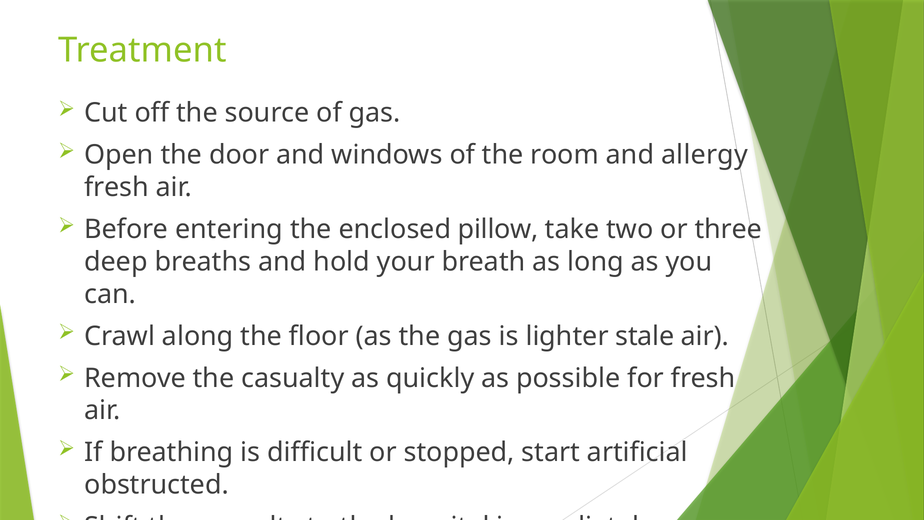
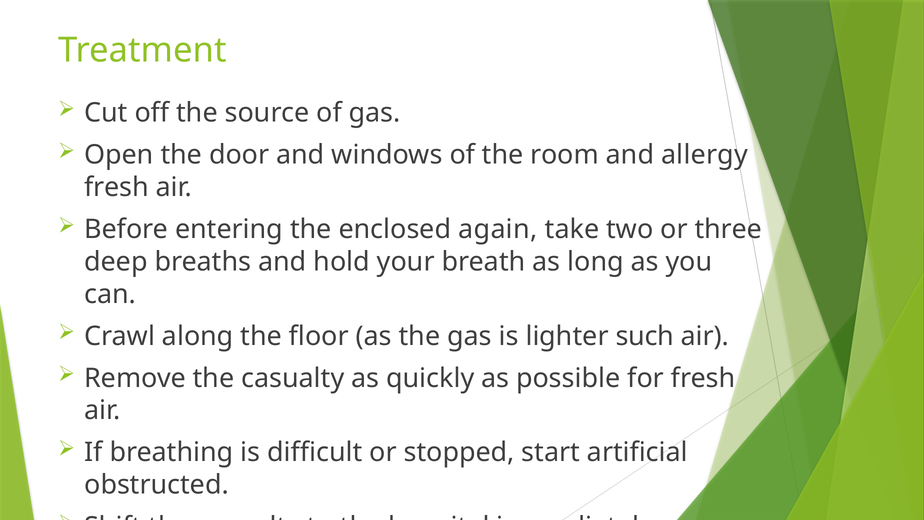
pillow: pillow -> again
stale: stale -> such
